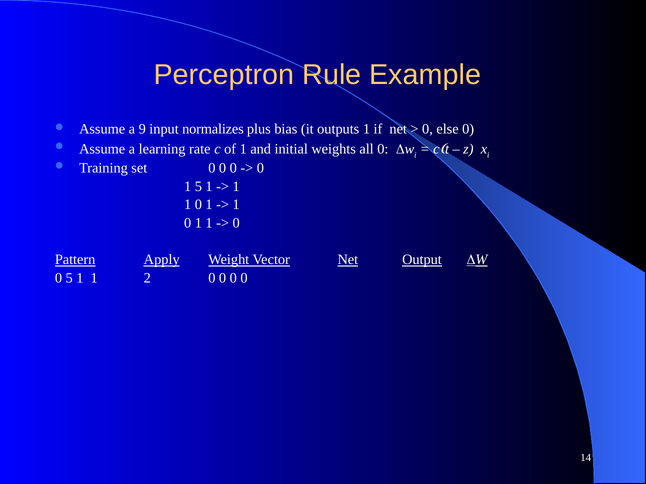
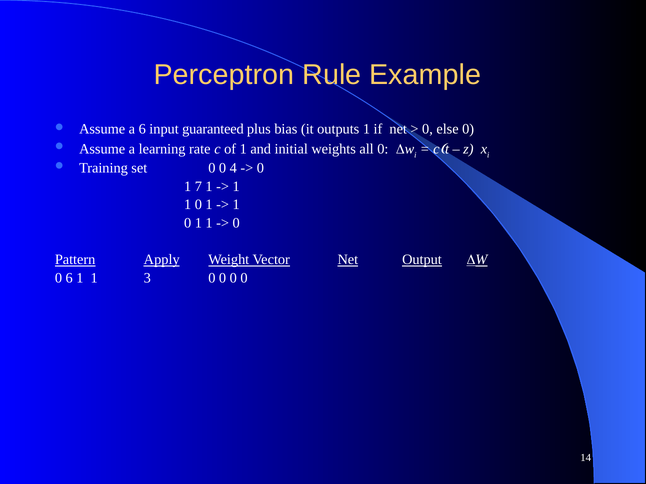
a 9: 9 -> 6
normalizes: normalizes -> guaranteed
set 0 0 0: 0 -> 4
1 5: 5 -> 7
0 5: 5 -> 6
2: 2 -> 3
